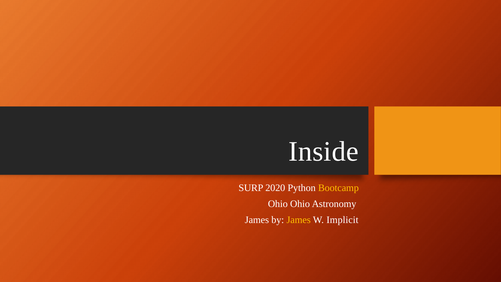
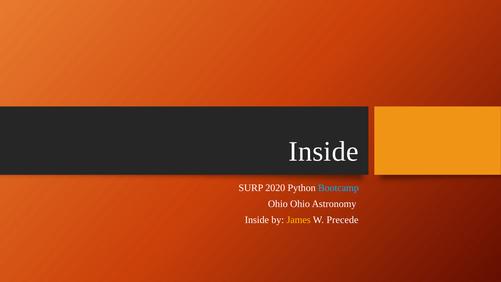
Bootcamp colour: yellow -> light blue
James at (257, 220): James -> Inside
Implicit: Implicit -> Precede
